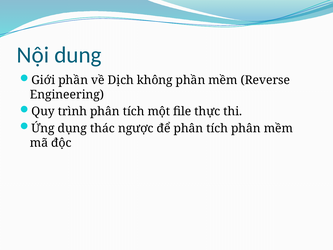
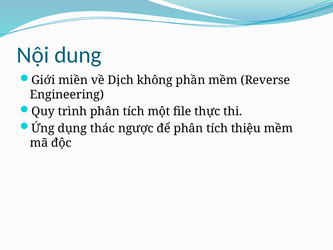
Giới phần: phần -> miền
tích phân: phân -> thiệu
